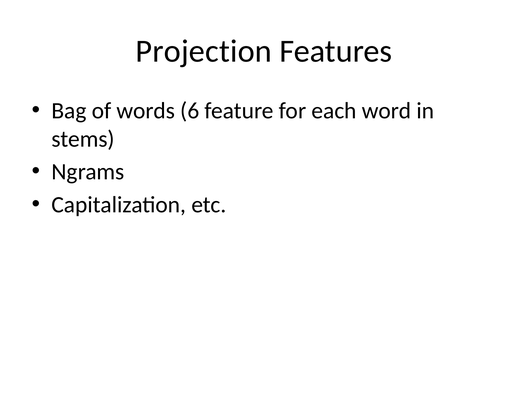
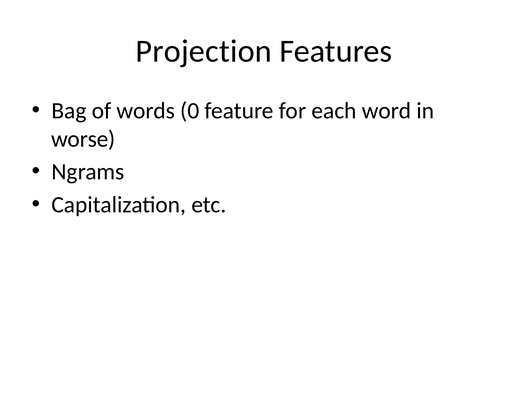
6: 6 -> 0
stems: stems -> worse
